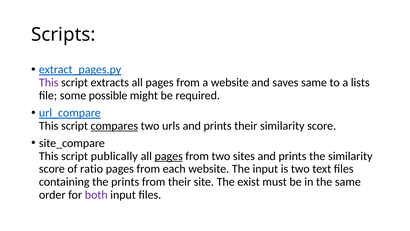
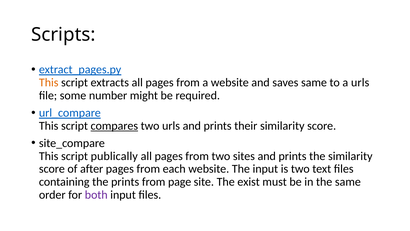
This at (49, 82) colour: purple -> orange
a lists: lists -> urls
possible: possible -> number
pages at (169, 156) underline: present -> none
ratio: ratio -> after
from their: their -> page
